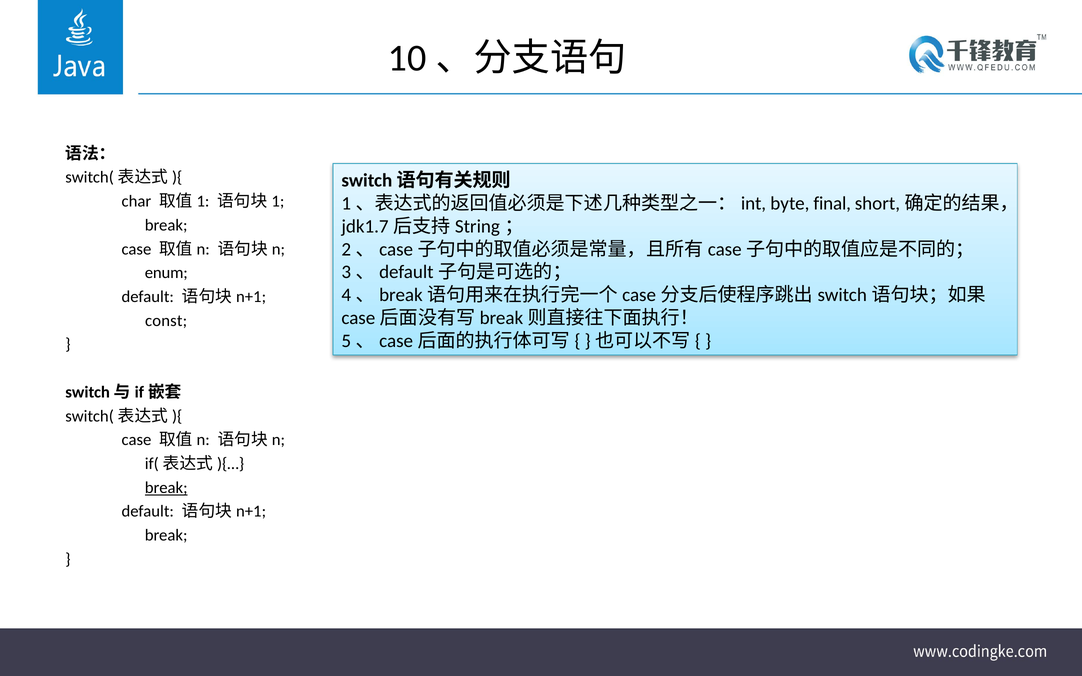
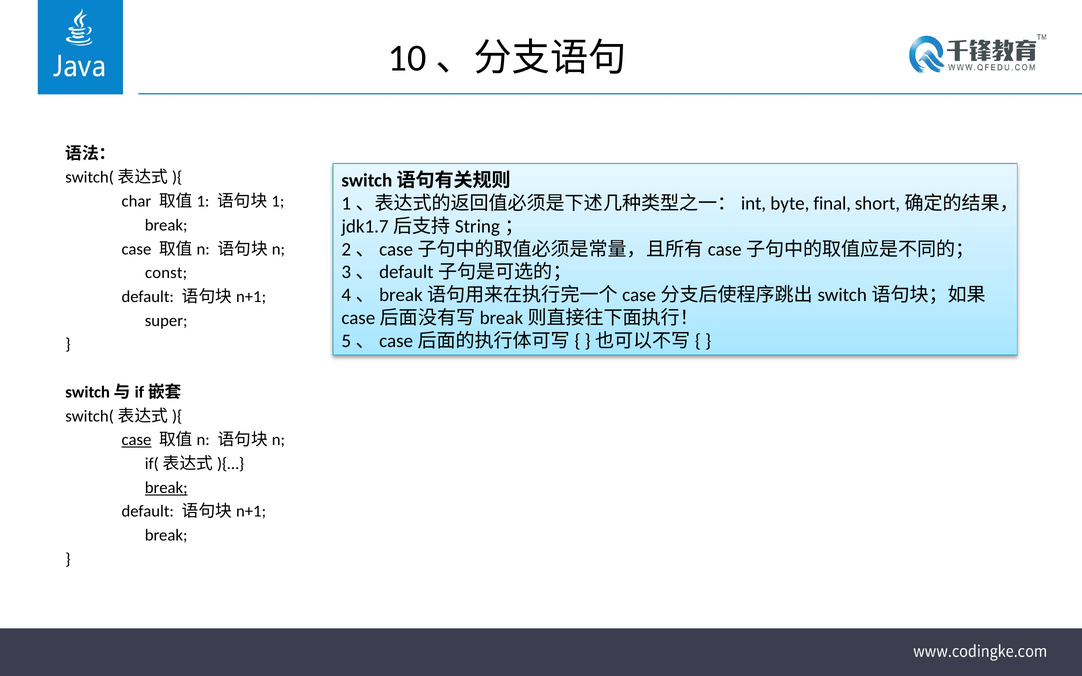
enum: enum -> const
const: const -> super
case at (136, 440) underline: none -> present
